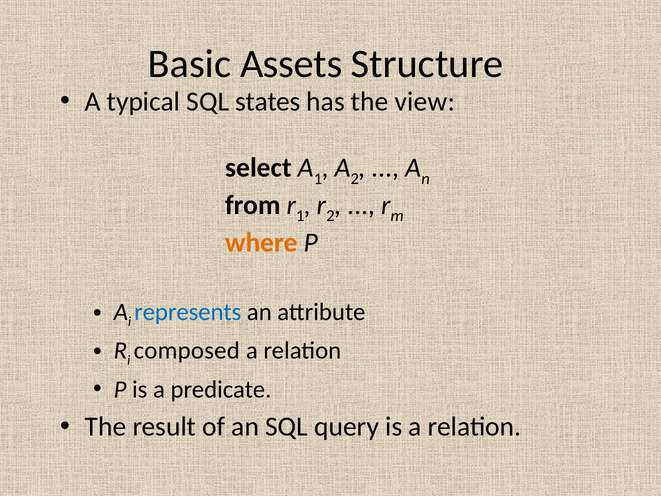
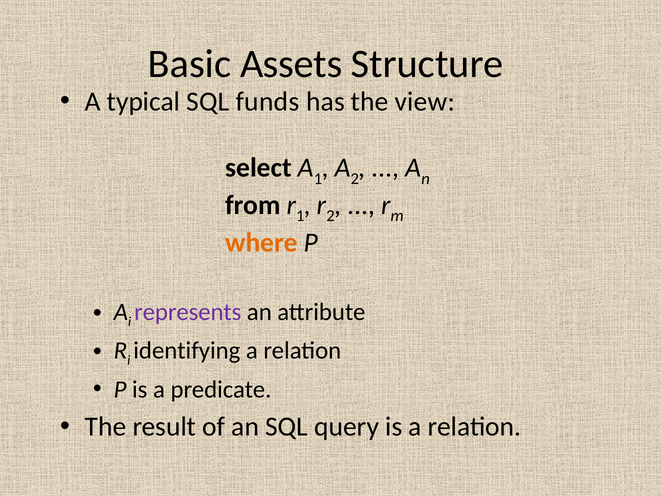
states: states -> funds
represents colour: blue -> purple
composed: composed -> identifying
